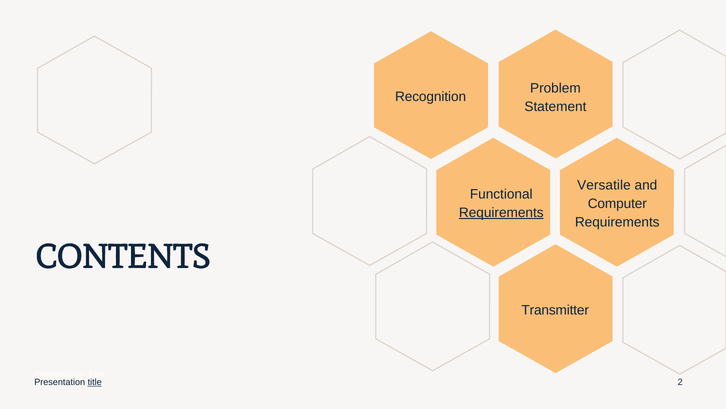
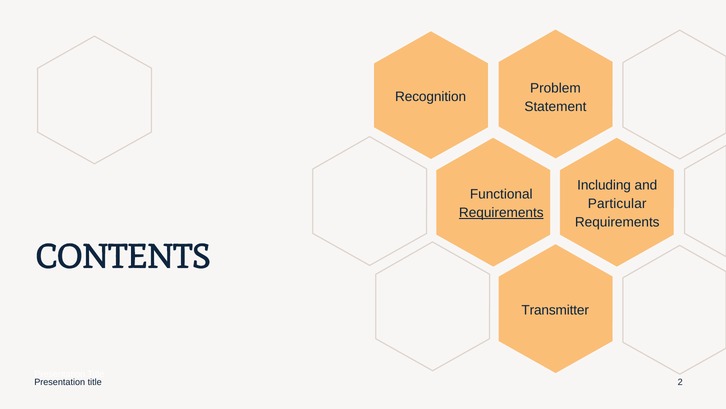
Versatile: Versatile -> Including
Computer: Computer -> Particular
title at (95, 382) underline: present -> none
